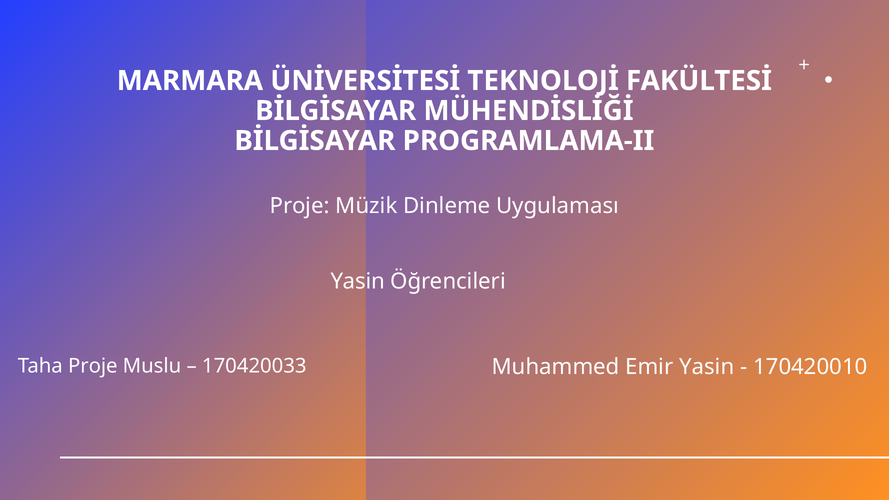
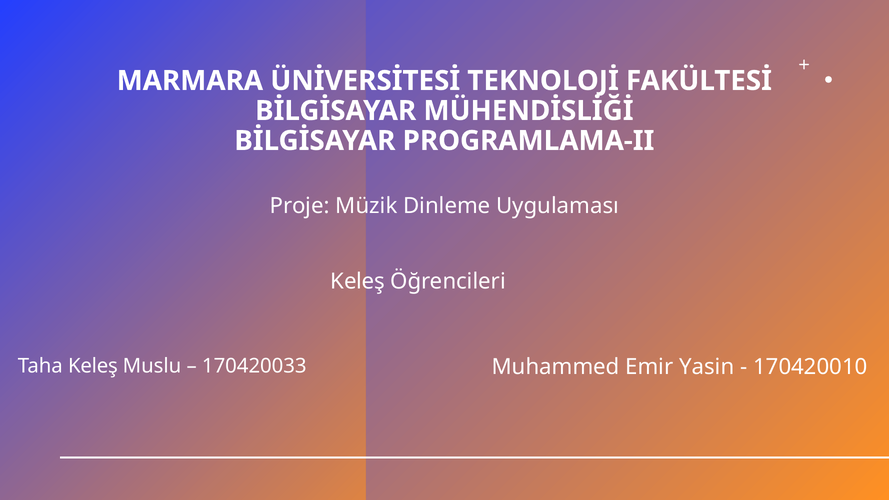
Yasin at (358, 281): Yasin -> Keleş
Taha Proje: Proje -> Keleş
